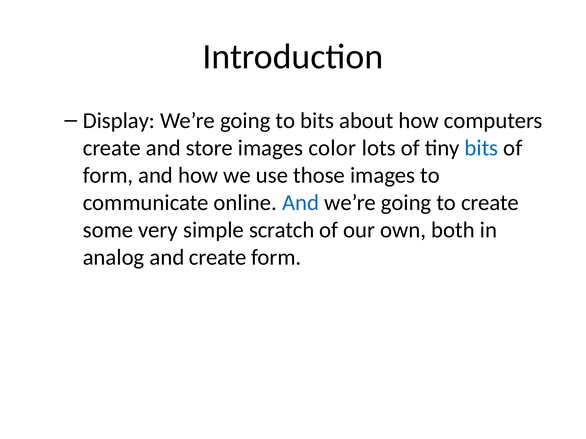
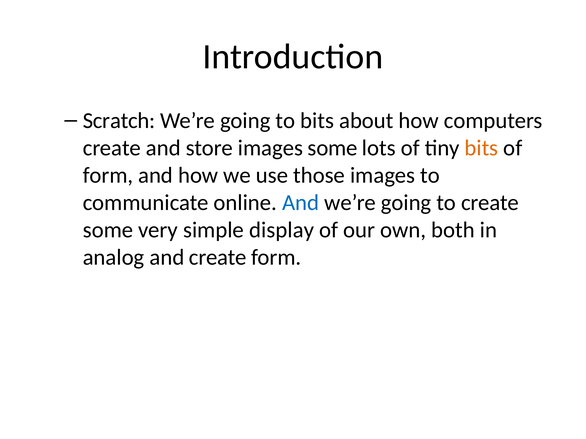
Display: Display -> Scratch
images color: color -> some
bits at (481, 148) colour: blue -> orange
scratch: scratch -> display
